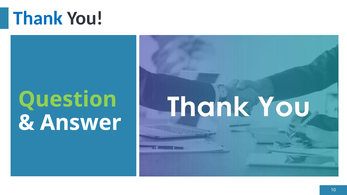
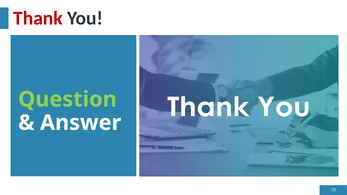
Thank colour: blue -> red
